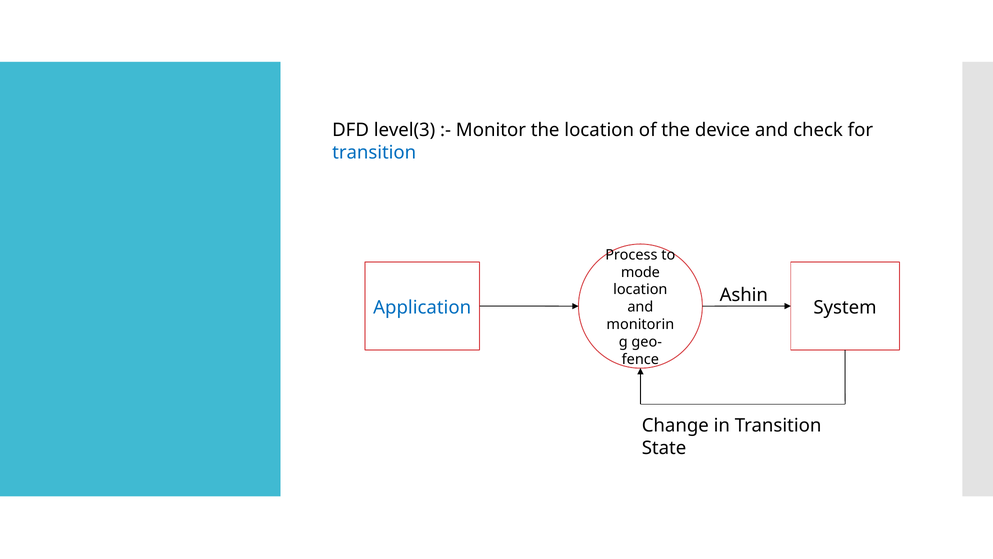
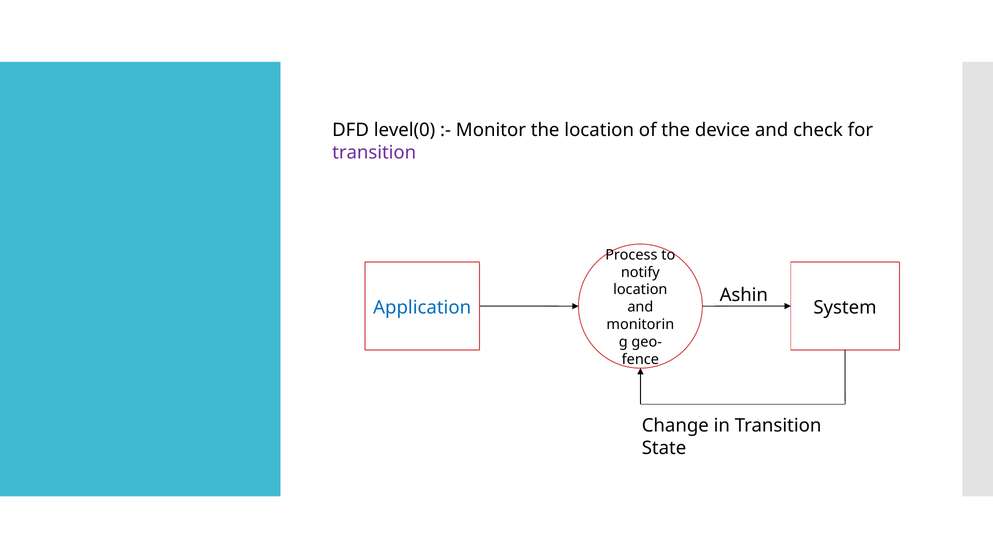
level(3: level(3 -> level(0
transition at (374, 152) colour: blue -> purple
mode: mode -> notify
